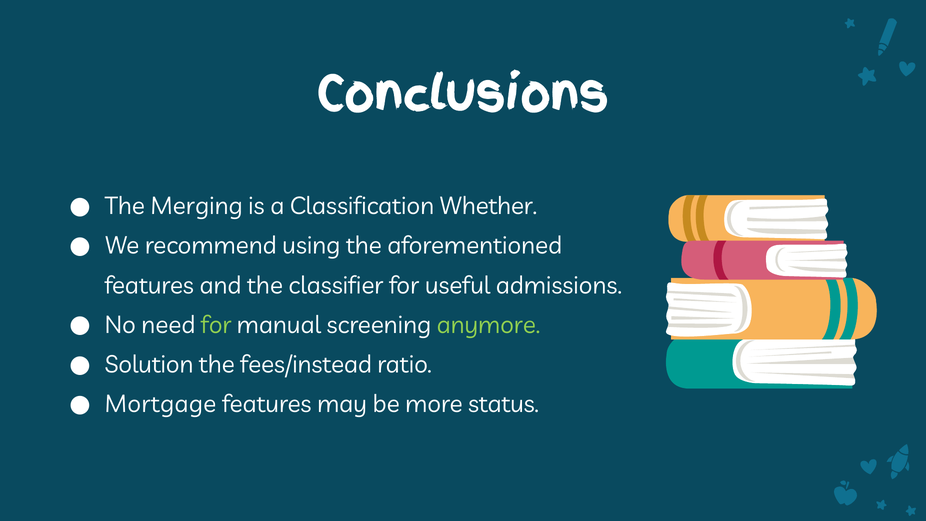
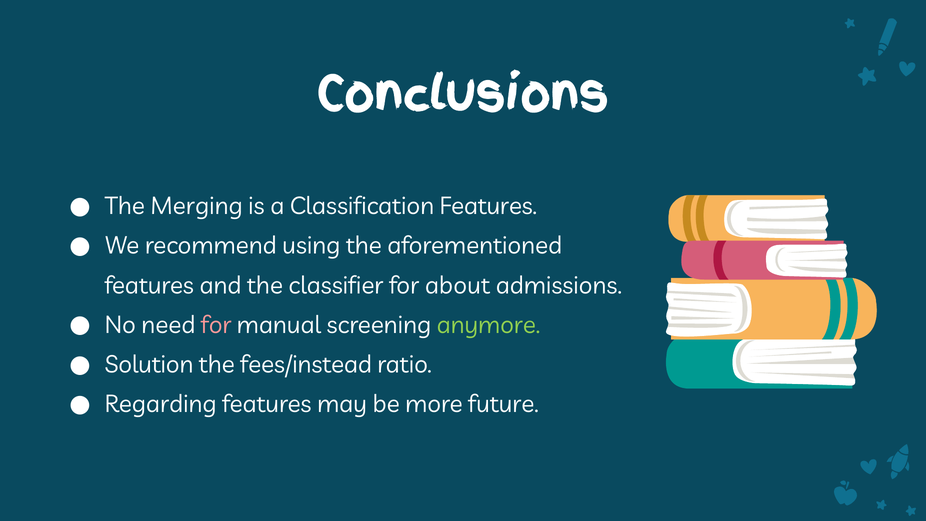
Classification Whether: Whether -> Features
useful: useful -> about
for at (216, 325) colour: light green -> pink
Mortgage: Mortgage -> Regarding
status: status -> future
